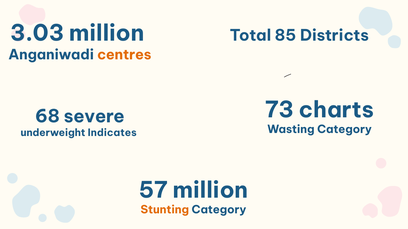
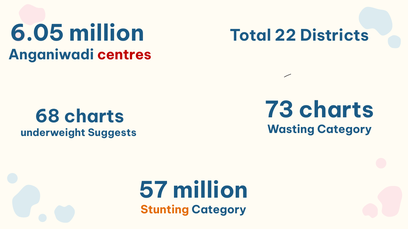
3.03: 3.03 -> 6.05
85: 85 -> 22
centres colour: orange -> red
68 severe: severe -> charts
Indicates: Indicates -> Suggests
